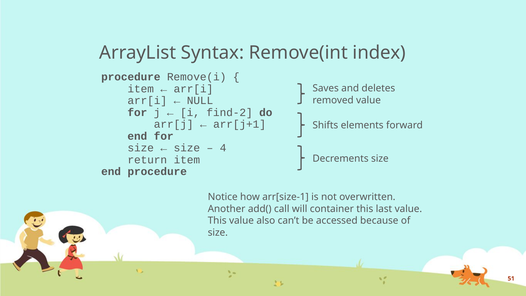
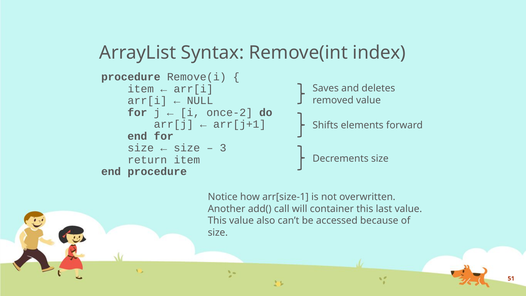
find-2: find-2 -> once-2
4: 4 -> 3
